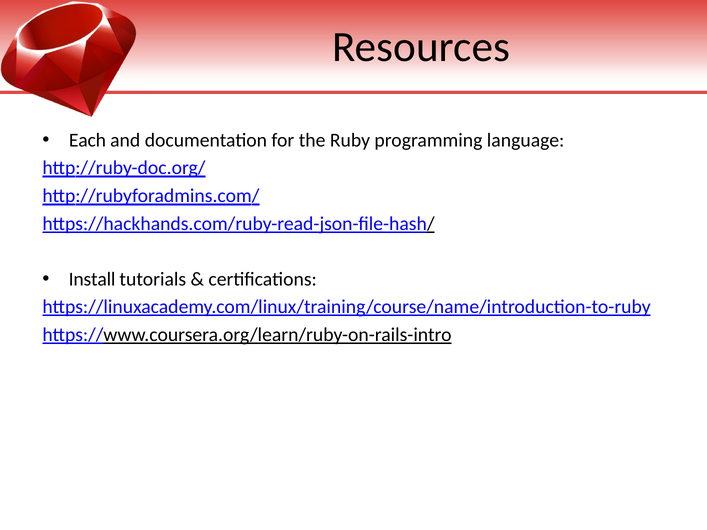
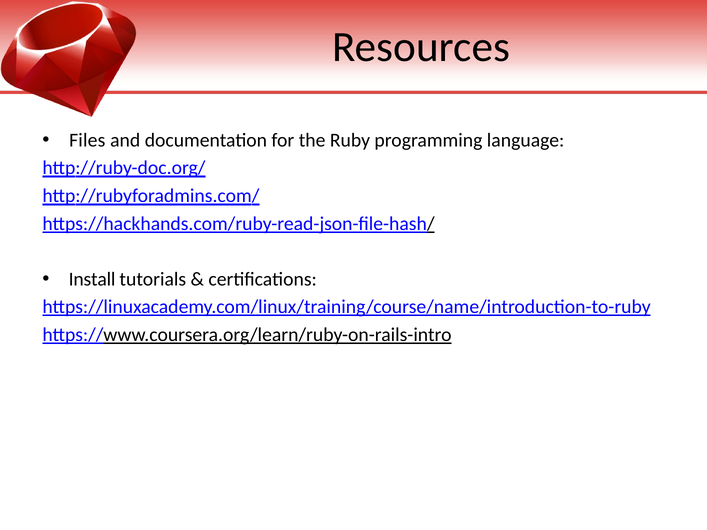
Each: Each -> Files
